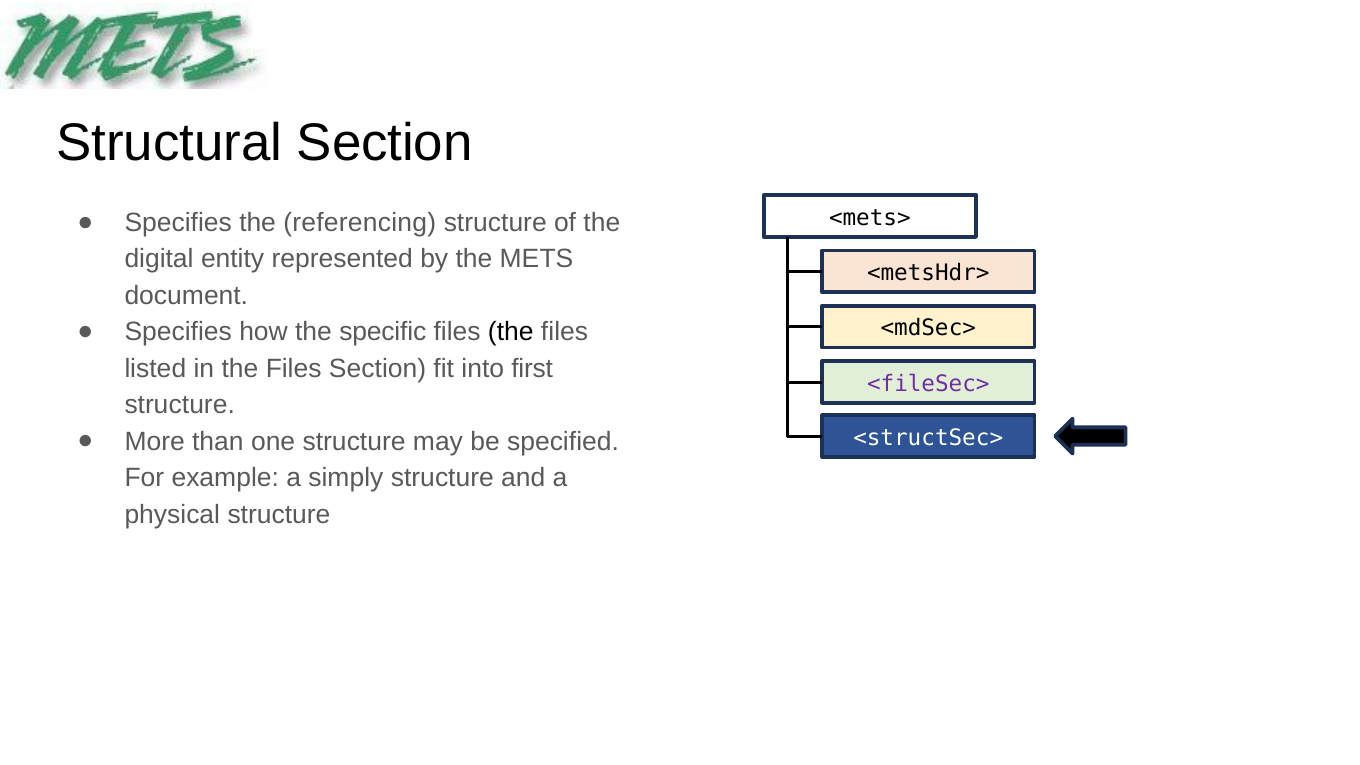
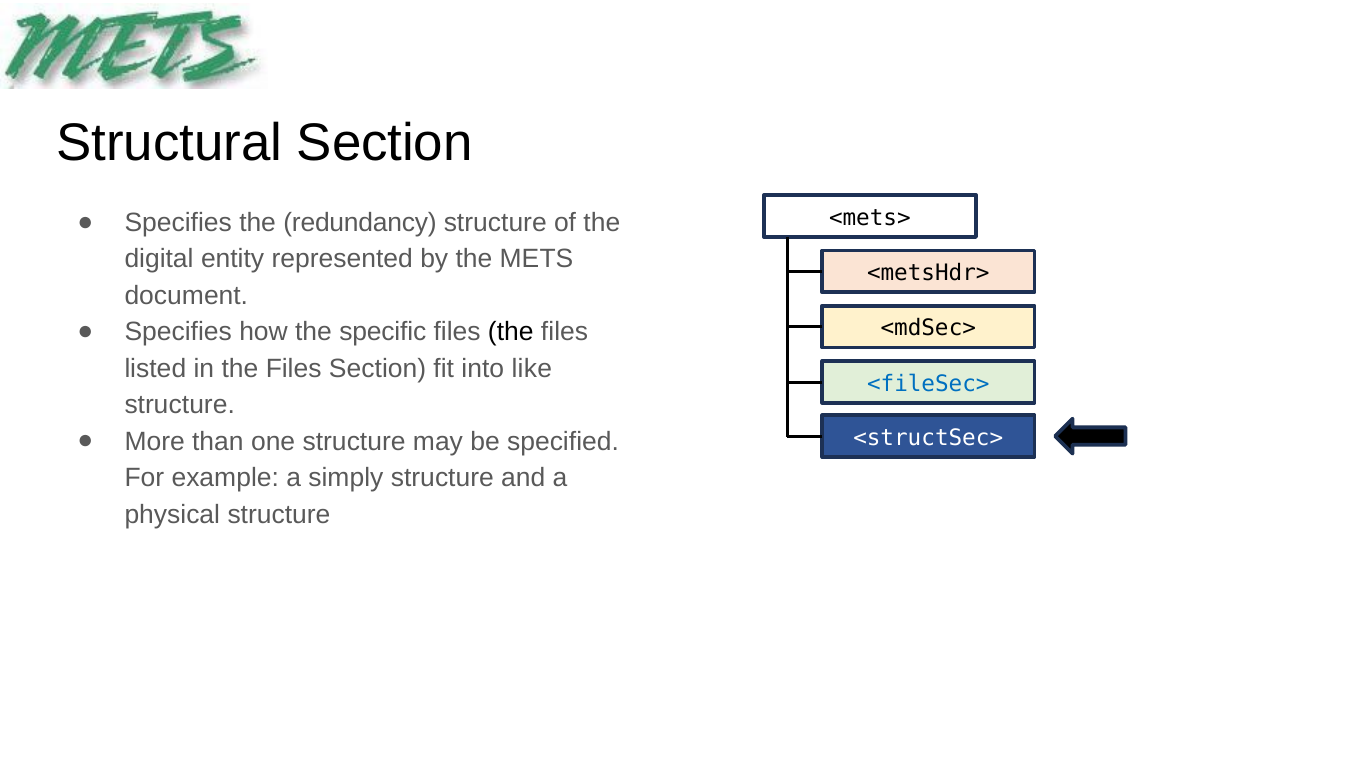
referencing: referencing -> redundancy
first: first -> like
<fileSec> colour: purple -> blue
